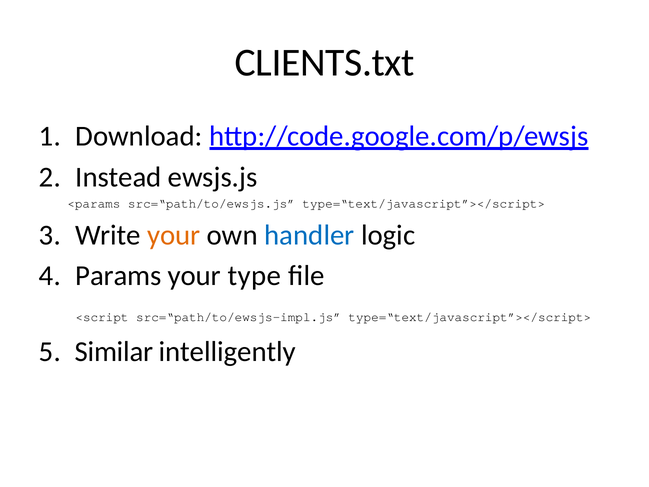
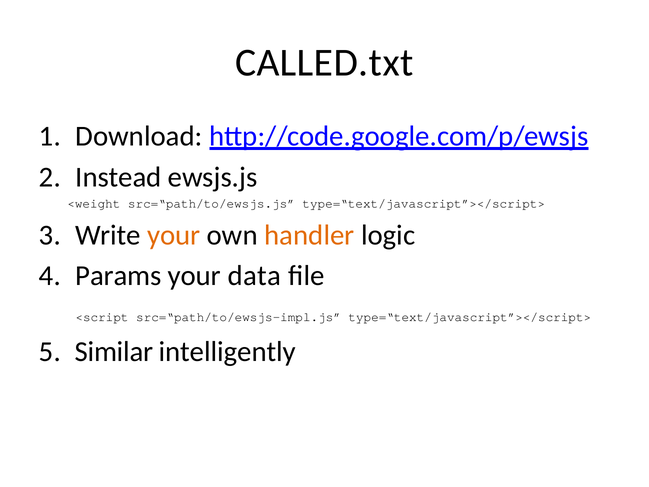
CLIENTS.txt: CLIENTS.txt -> CALLED.txt
<params: <params -> <weight
handler colour: blue -> orange
type: type -> data
